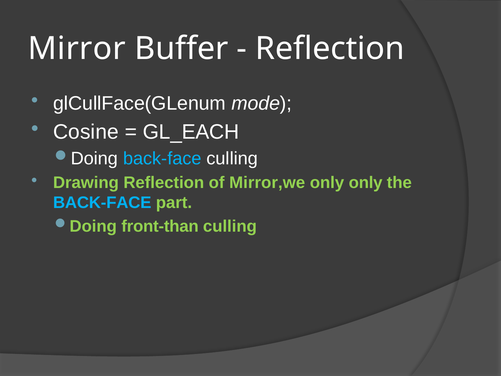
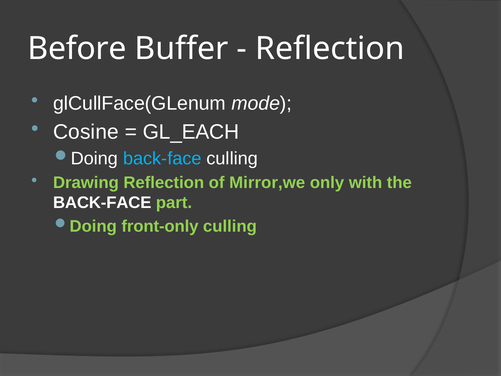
Mirror: Mirror -> Before
only only: only -> with
BACK-FACE at (102, 203) colour: light blue -> white
front-than: front-than -> front-only
